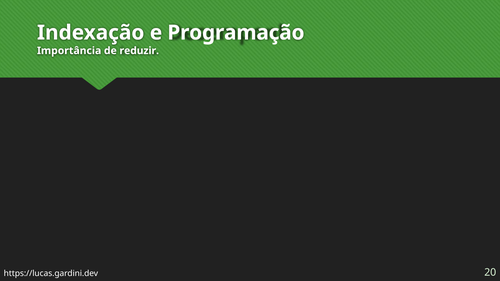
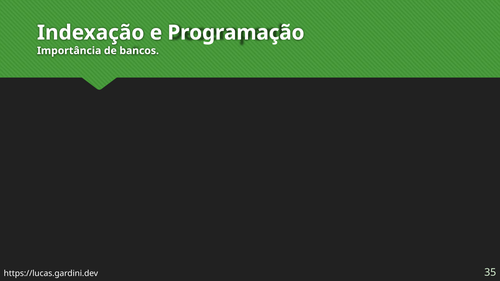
reduzir: reduzir -> bancos
20: 20 -> 35
